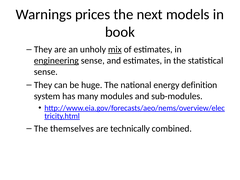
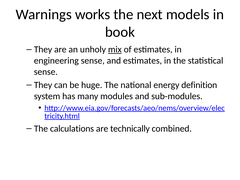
prices: prices -> works
engineering underline: present -> none
themselves: themselves -> calculations
